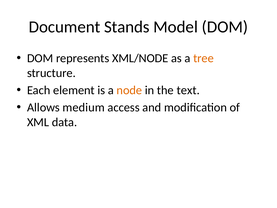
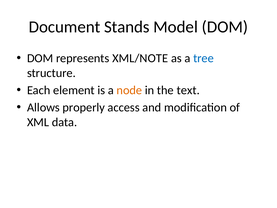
XML/NODE: XML/NODE -> XML/NOTE
tree colour: orange -> blue
medium: medium -> properly
